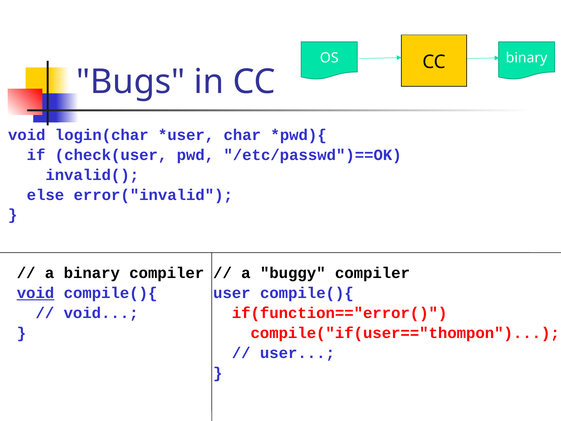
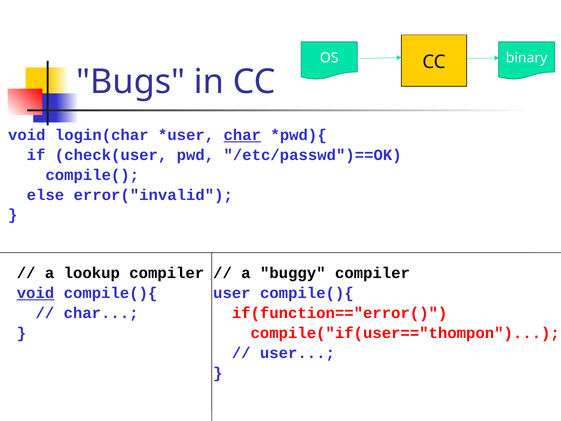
char at (242, 135) underline: none -> present
invalid(: invalid( -> compile(
a binary: binary -> lookup
void at (101, 313): void -> char
